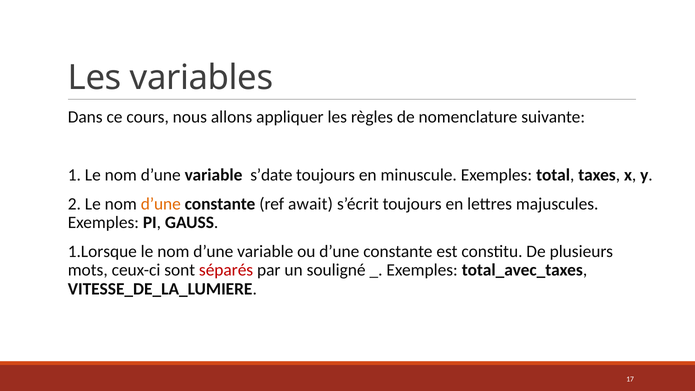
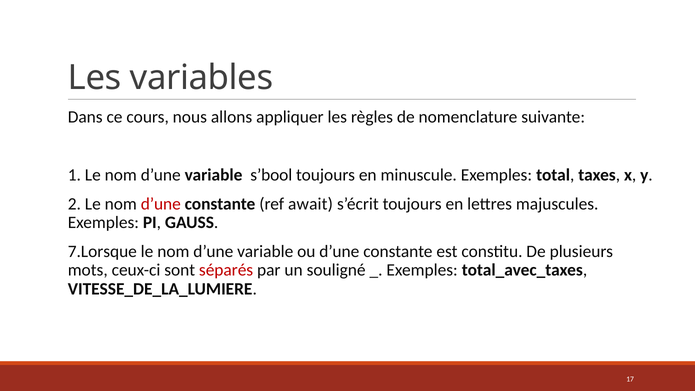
s’date: s’date -> s’bool
d’une at (161, 204) colour: orange -> red
1.Lorsque: 1.Lorsque -> 7.Lorsque
